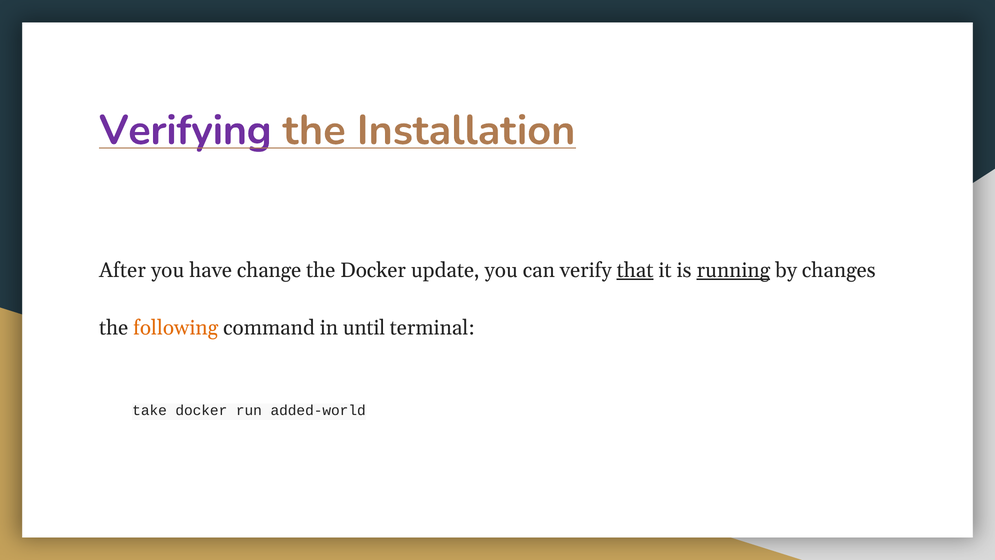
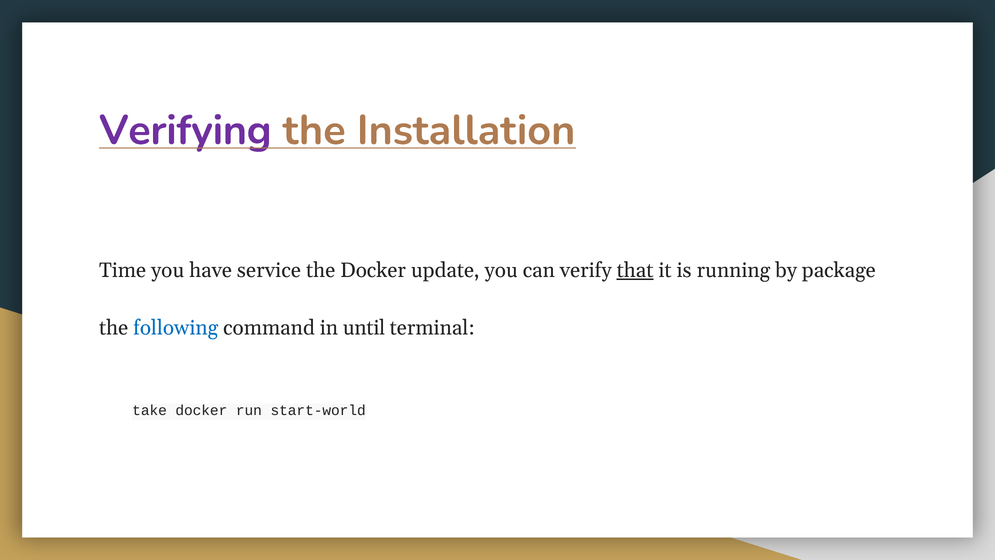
After: After -> Time
change: change -> service
running underline: present -> none
changes: changes -> package
following colour: orange -> blue
added-world: added-world -> start-world
